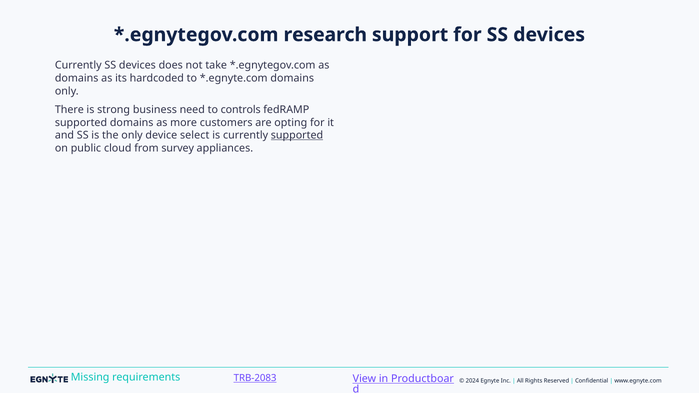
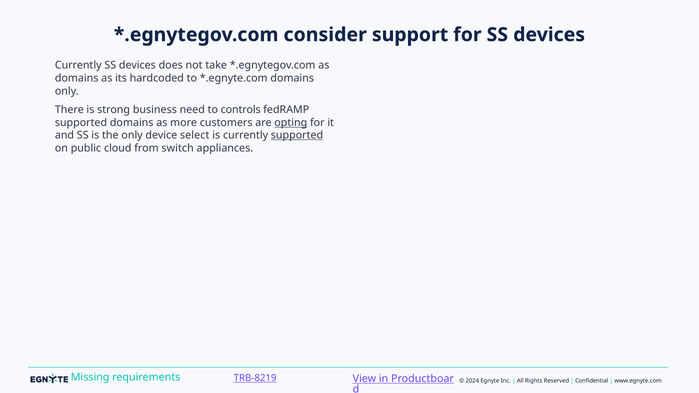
research: research -> consider
opting underline: none -> present
survey: survey -> switch
TRB-2083: TRB-2083 -> TRB-8219
